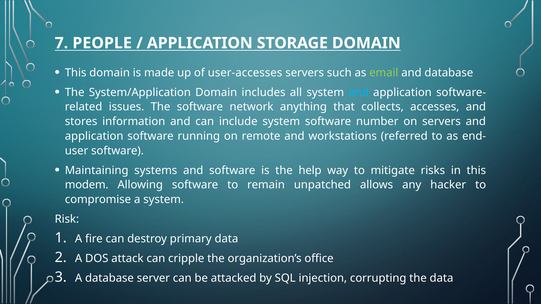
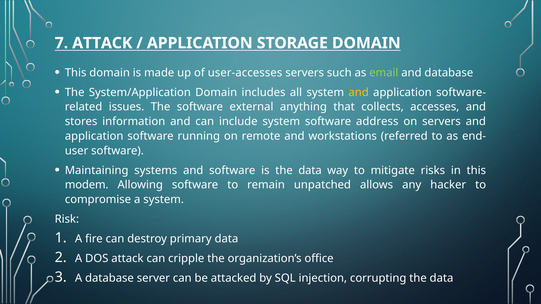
7 PEOPLE: PEOPLE -> ATTACK
and at (359, 92) colour: light blue -> yellow
network: network -> external
number: number -> address
is the help: help -> data
